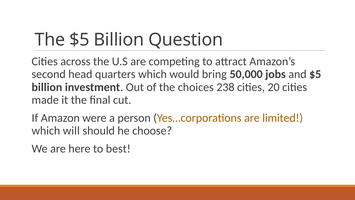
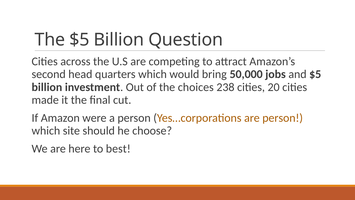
are limited: limited -> person
will: will -> site
